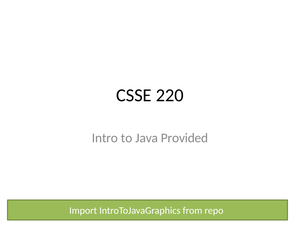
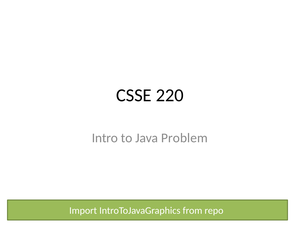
Provided: Provided -> Problem
